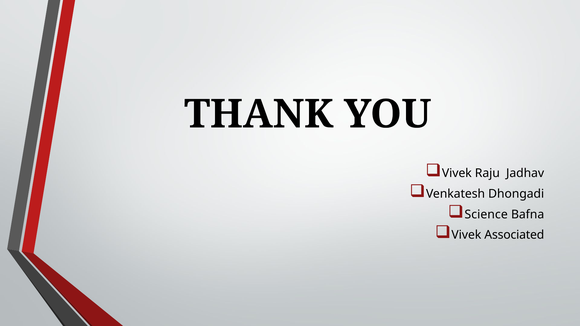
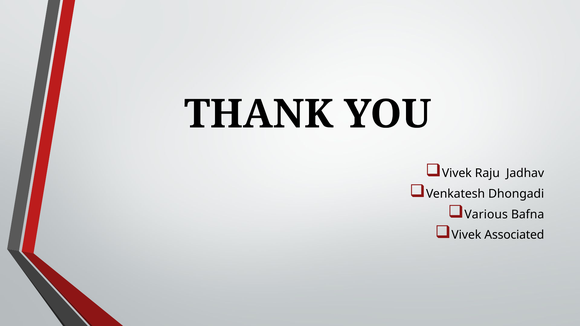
Science: Science -> Various
